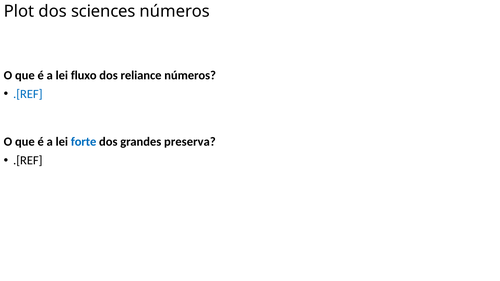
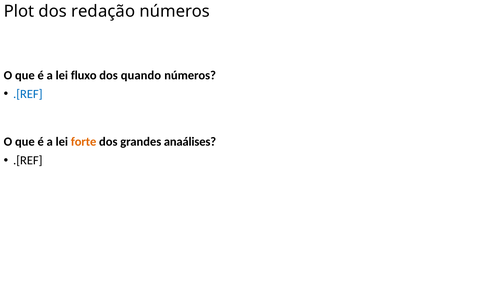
sciences: sciences -> redação
reliance: reliance -> quando
forte colour: blue -> orange
preserva: preserva -> anaálises
